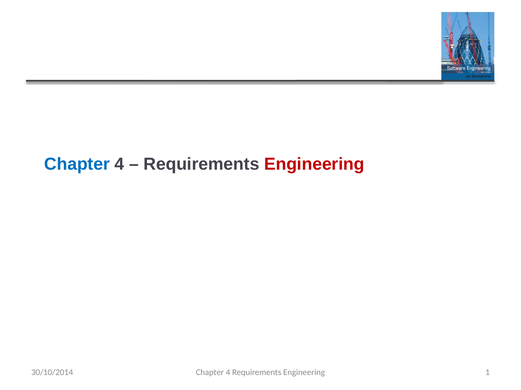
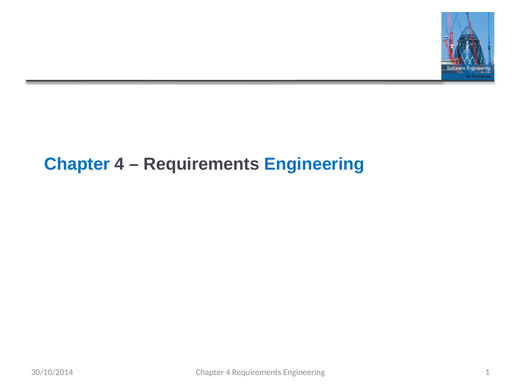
Engineering at (314, 164) colour: red -> blue
